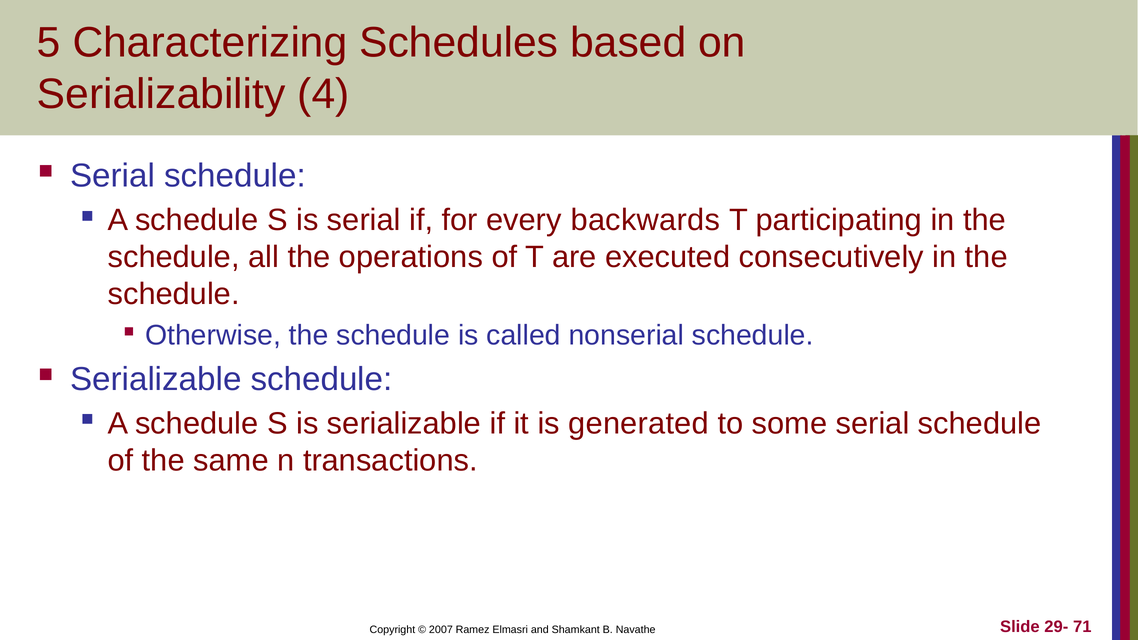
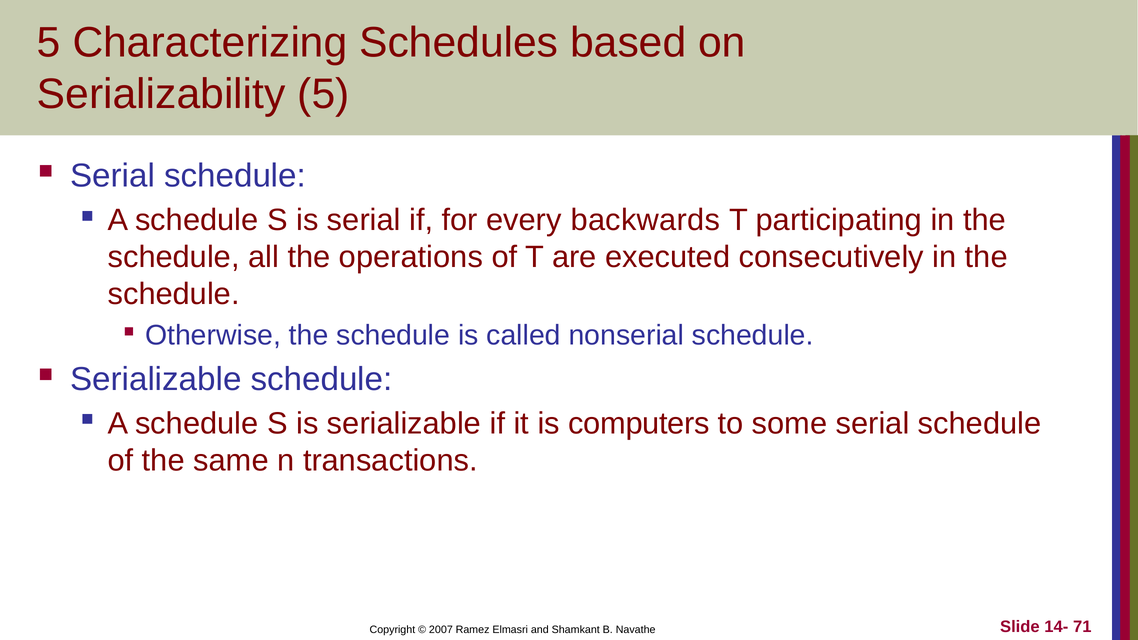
Serializability 4: 4 -> 5
generated: generated -> computers
29-: 29- -> 14-
